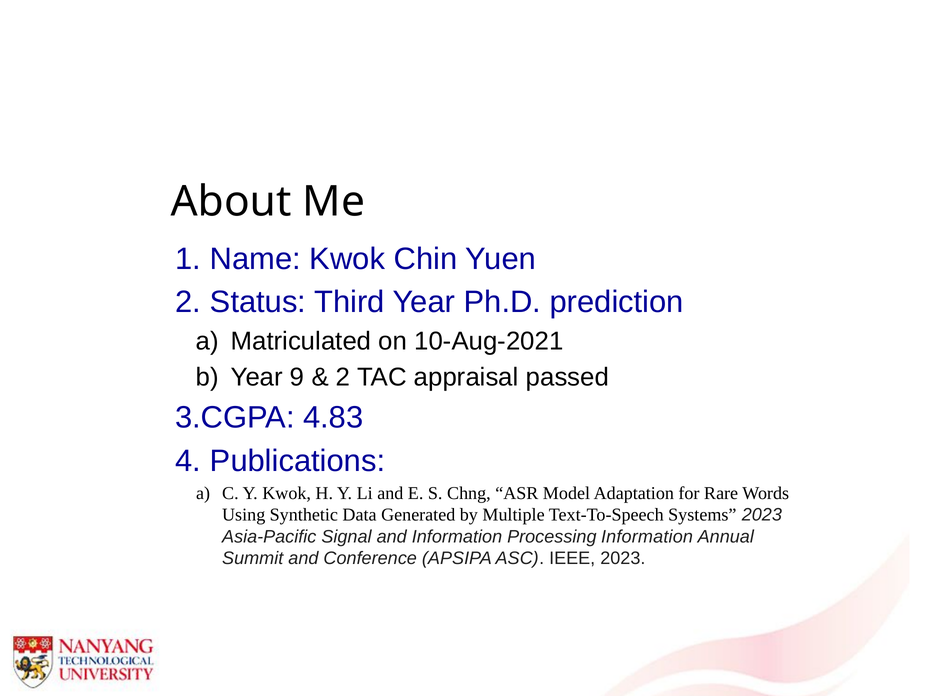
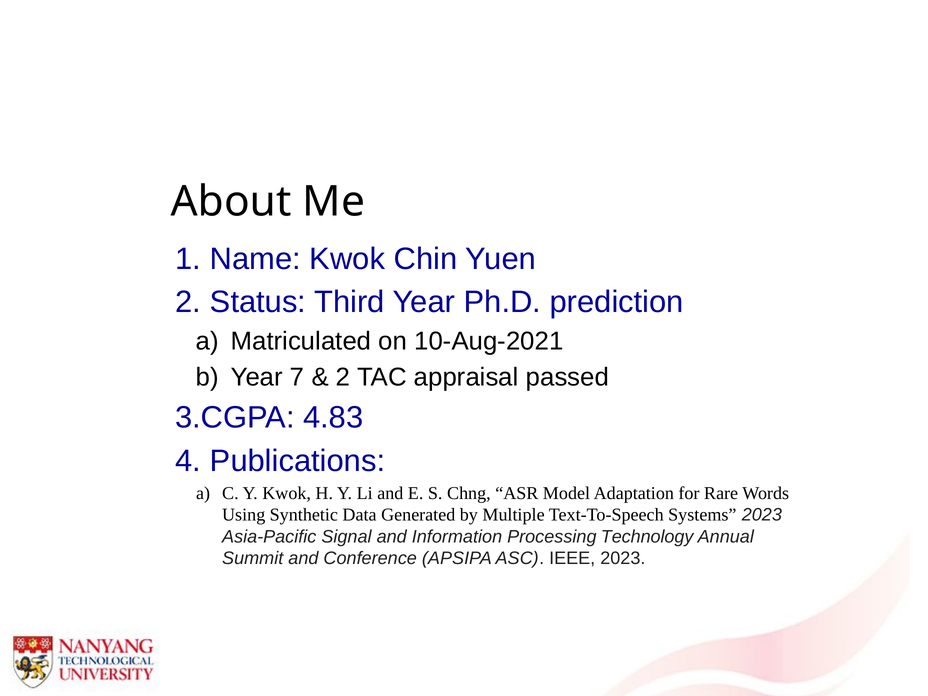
9: 9 -> 7
Processing Information: Information -> Technology
